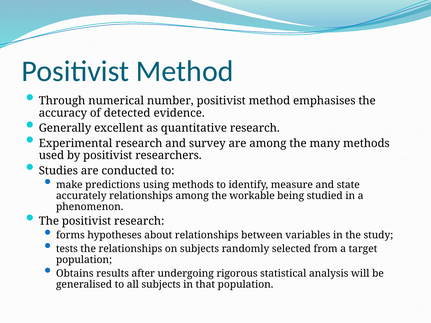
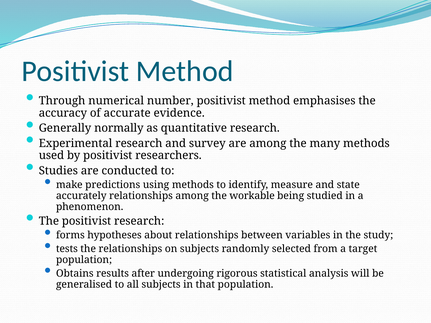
detected: detected -> accurate
excellent: excellent -> normally
